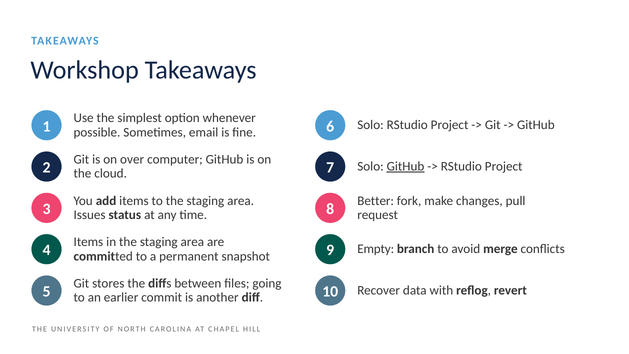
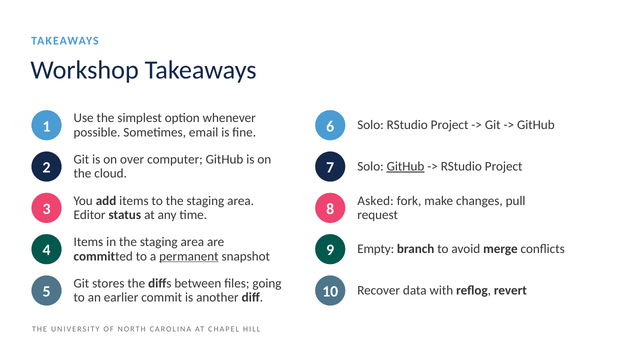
Better: Better -> Asked
Issues: Issues -> Editor
permanent underline: none -> present
